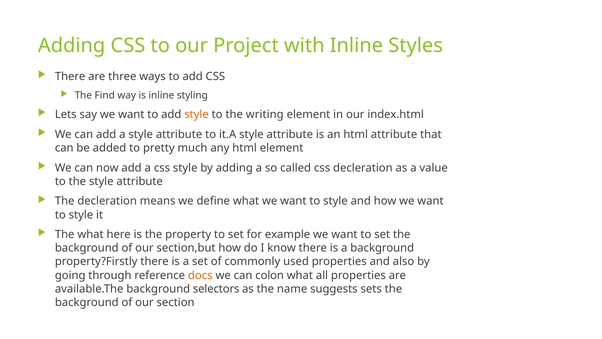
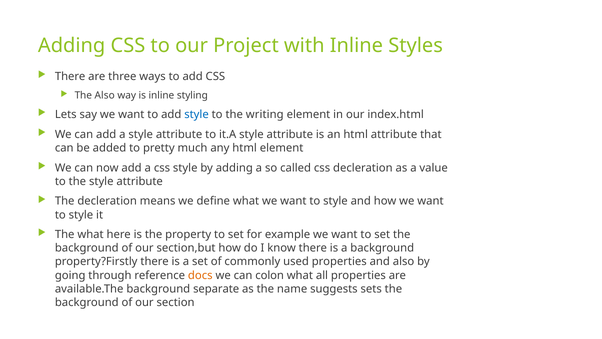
The Find: Find -> Also
style at (197, 114) colour: orange -> blue
selectors: selectors -> separate
